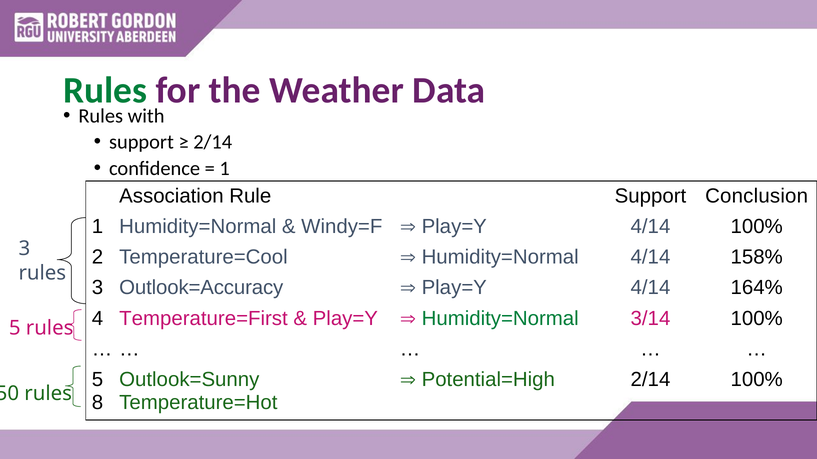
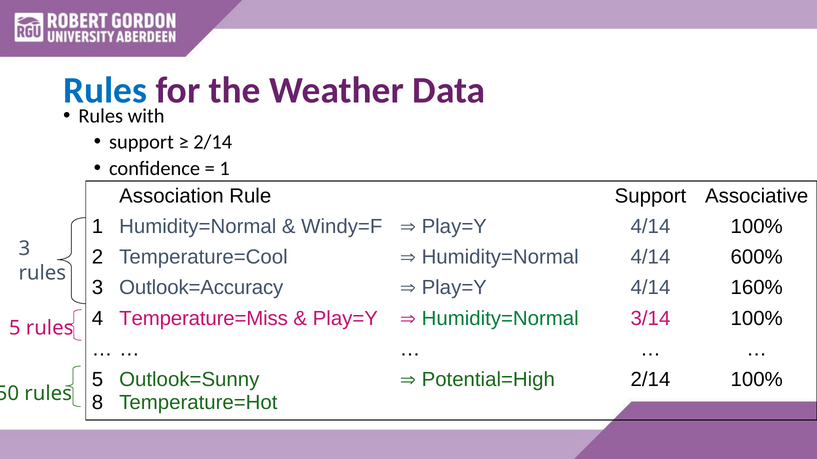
Rules at (105, 90) colour: green -> blue
Conclusion: Conclusion -> Associative
158%: 158% -> 600%
164%: 164% -> 160%
Temperature=First: Temperature=First -> Temperature=Miss
